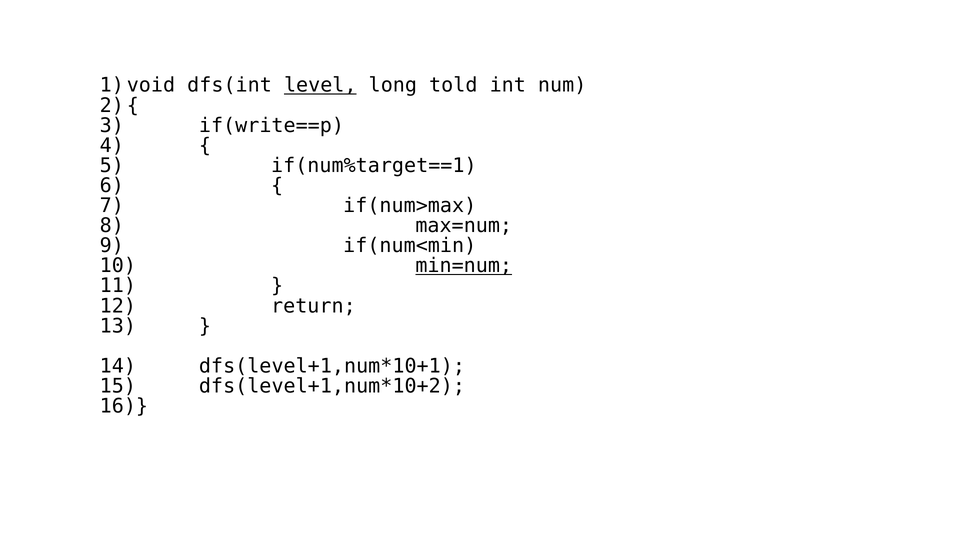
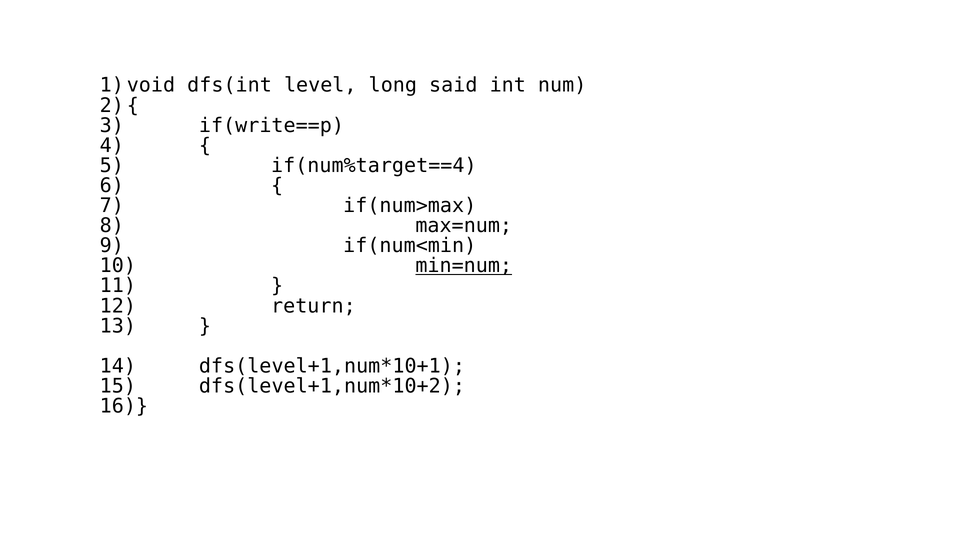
level underline: present -> none
told: told -> said
if(num%target==1: if(num%target==1 -> if(num%target==4
